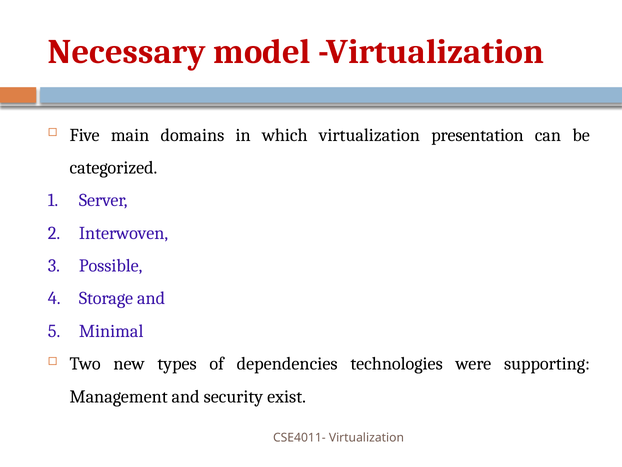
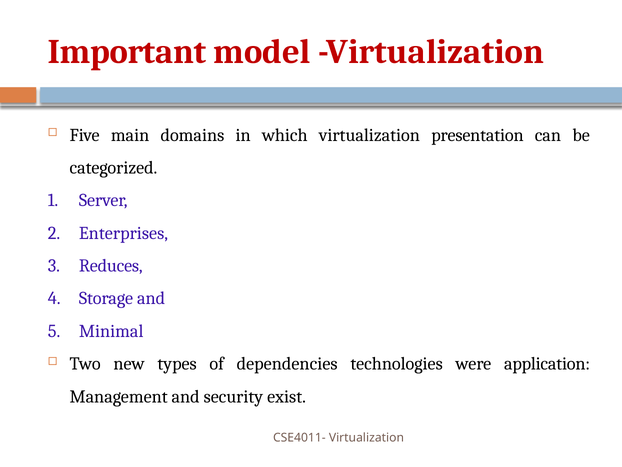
Necessary: Necessary -> Important
Interwoven: Interwoven -> Enterprises
Possible: Possible -> Reduces
supporting: supporting -> application
